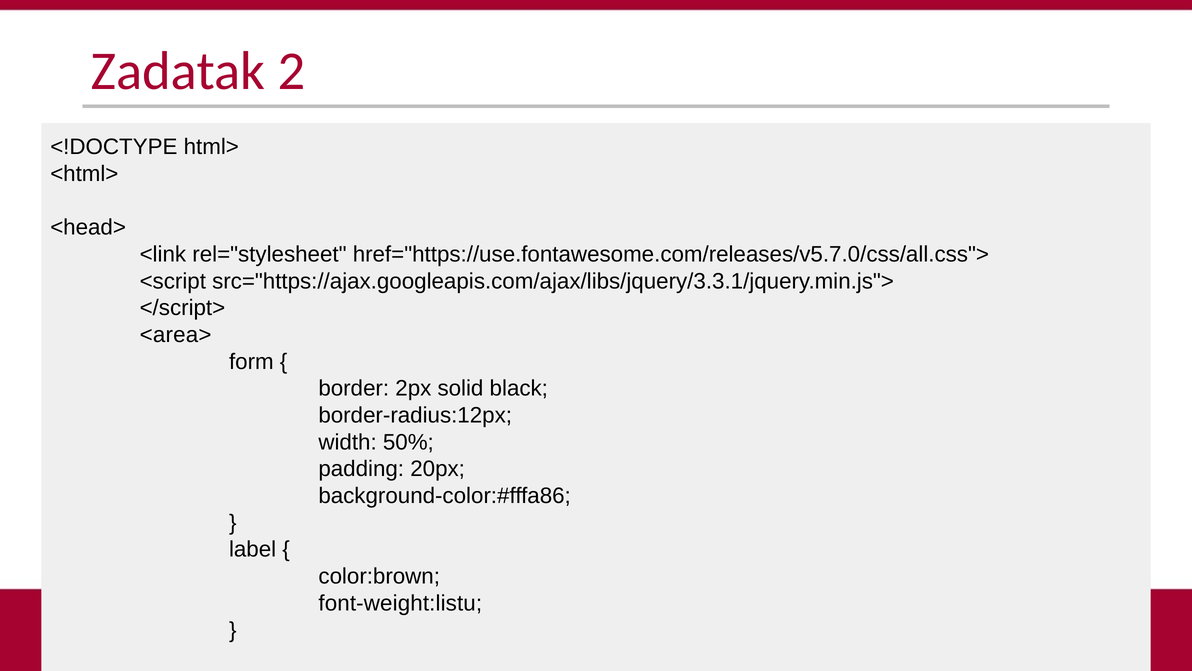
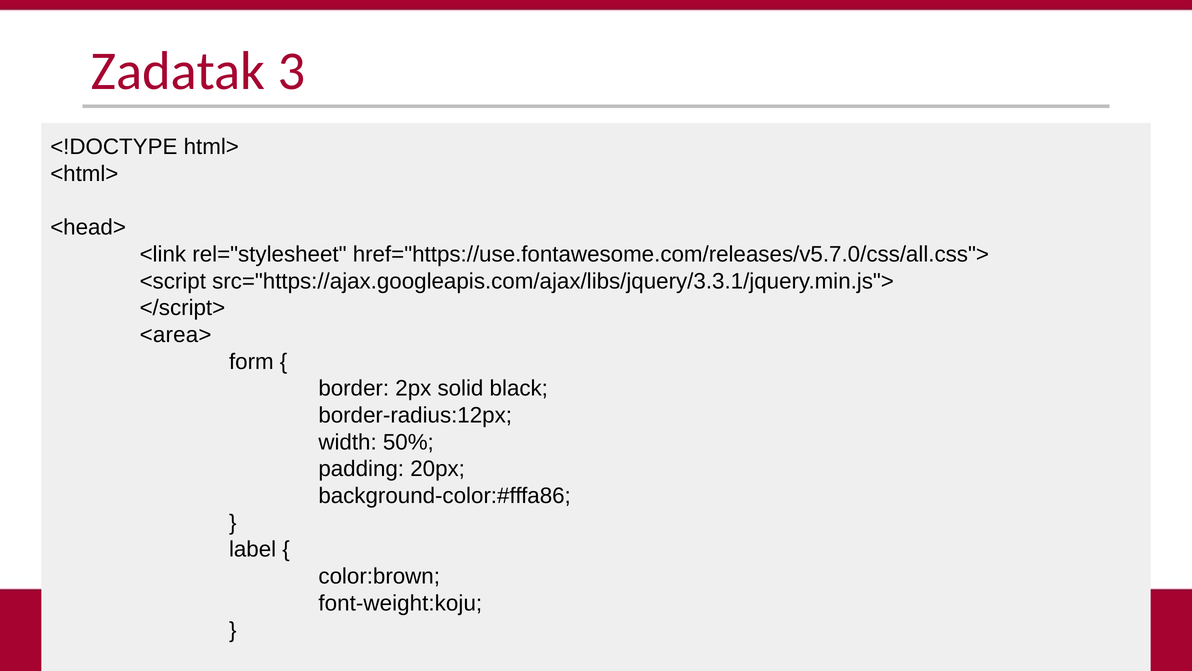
2: 2 -> 3
font-weight:listu: font-weight:listu -> font-weight:koju
